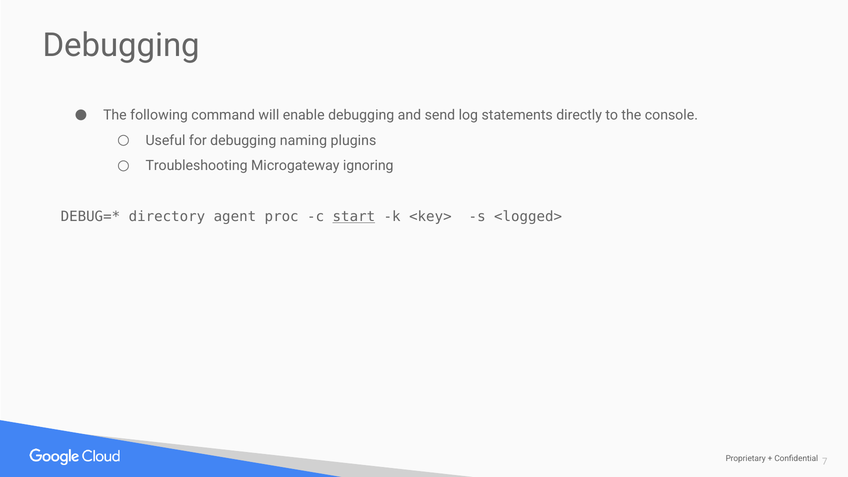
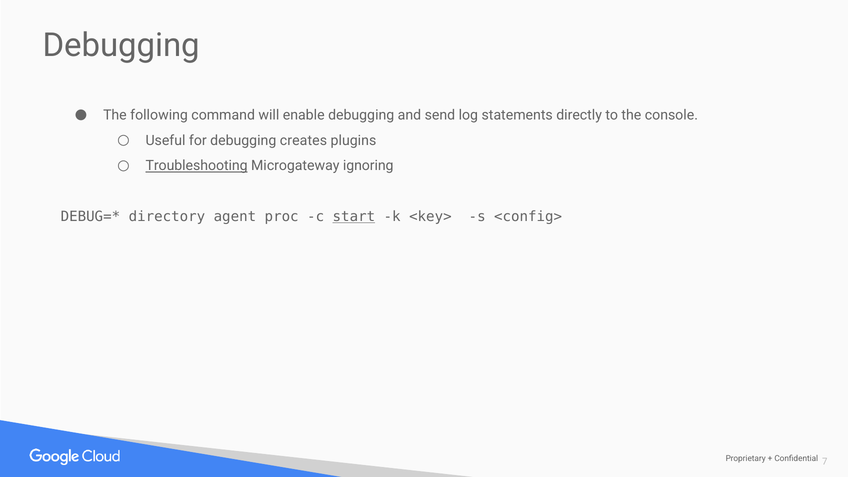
naming: naming -> creates
Troubleshooting underline: none -> present
<logged>: <logged> -> <config>
